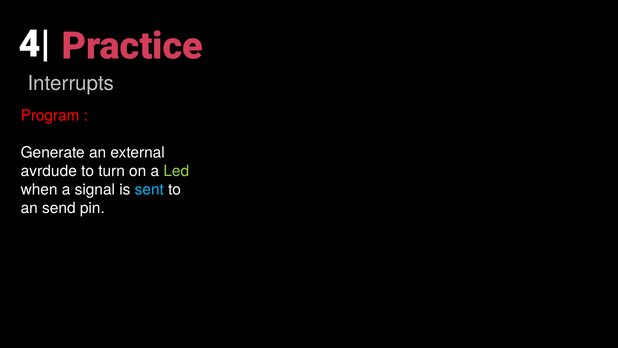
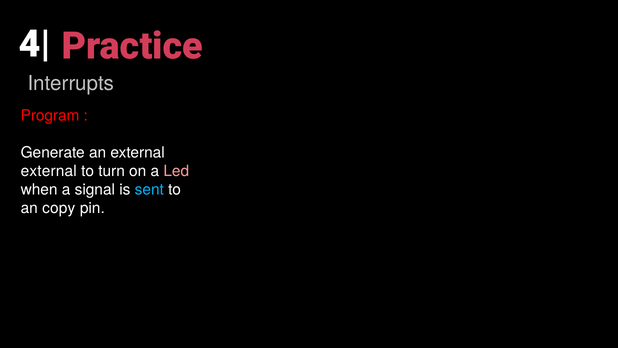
avrdude at (49, 171): avrdude -> external
Led colour: light green -> pink
send: send -> copy
